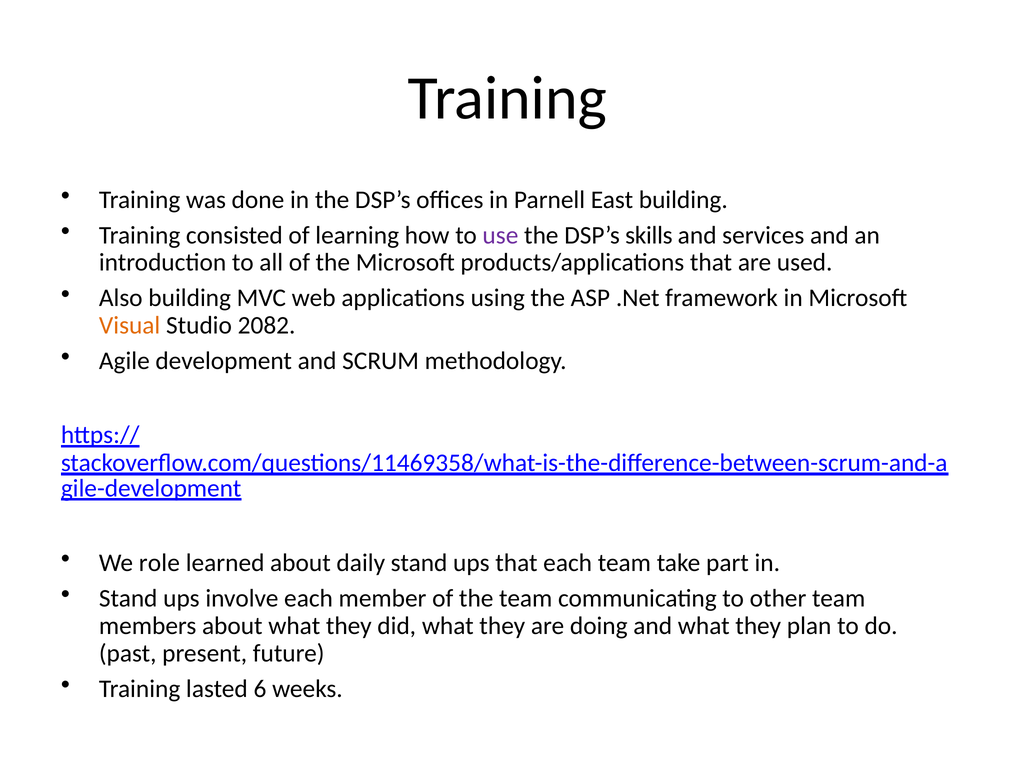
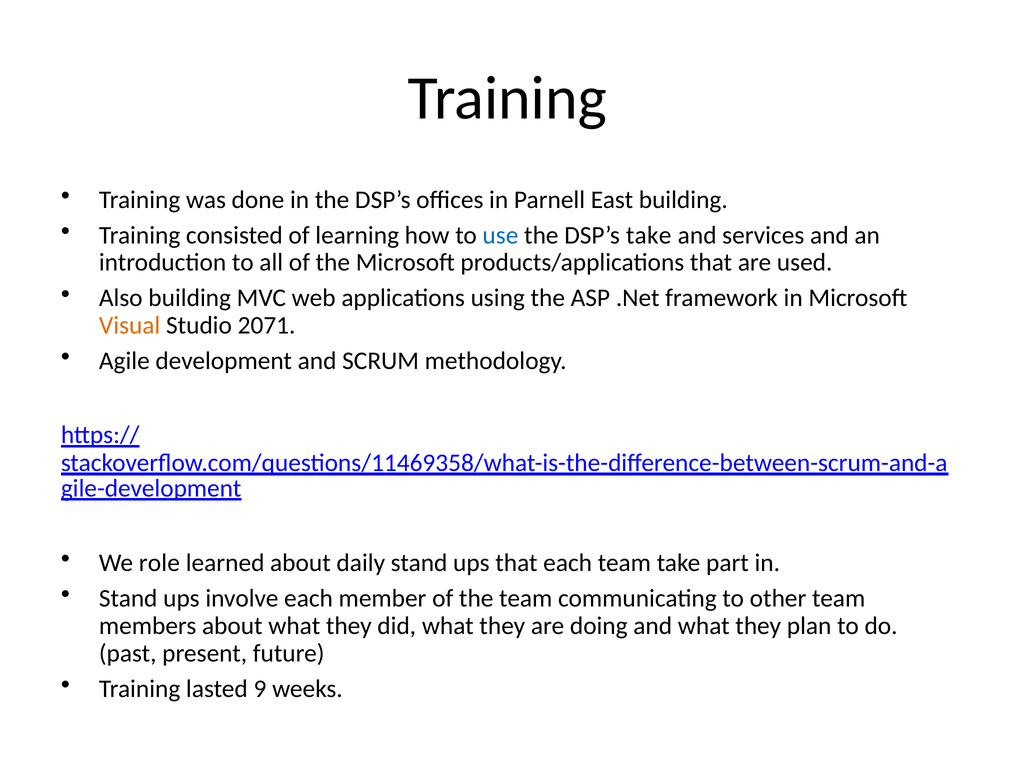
use colour: purple -> blue
DSP’s skills: skills -> take
2082: 2082 -> 2071
6: 6 -> 9
